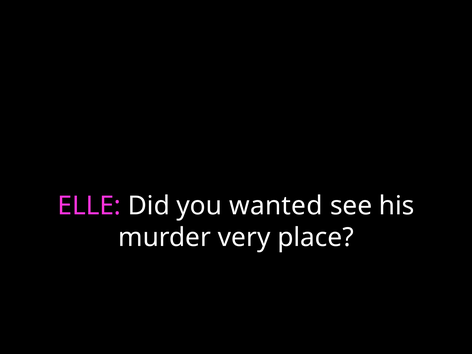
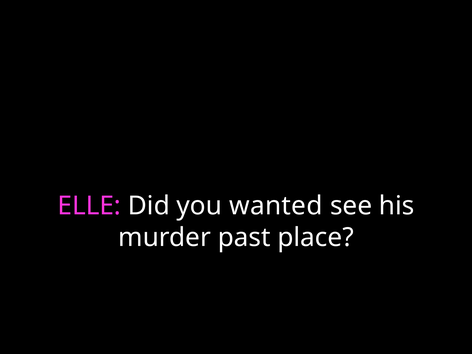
very: very -> past
